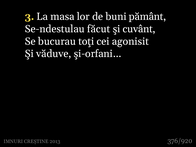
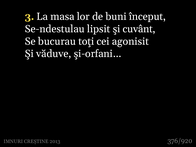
pământ: pământ -> început
făcut: făcut -> lipsit
